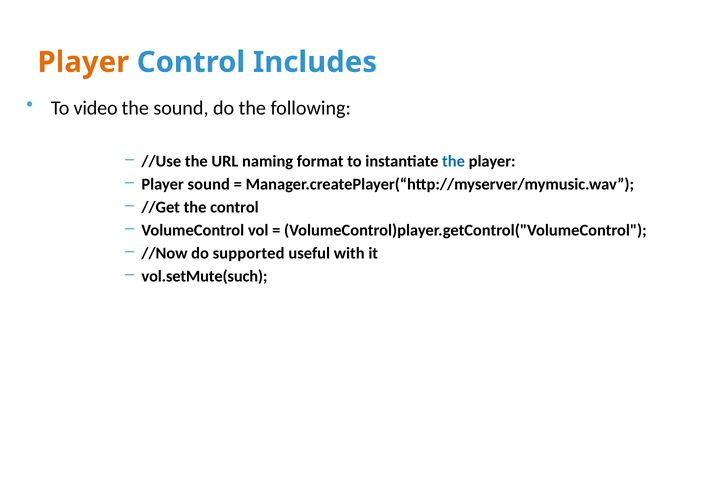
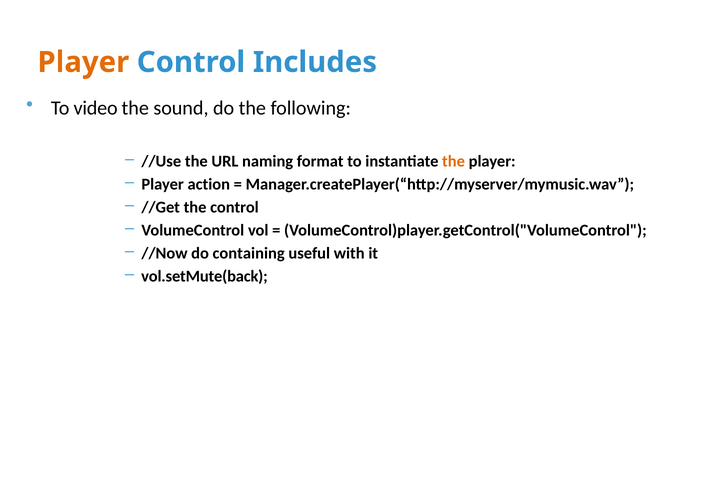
the at (454, 161) colour: blue -> orange
Player sound: sound -> action
supported: supported -> containing
vol.setMute(such: vol.setMute(such -> vol.setMute(back
